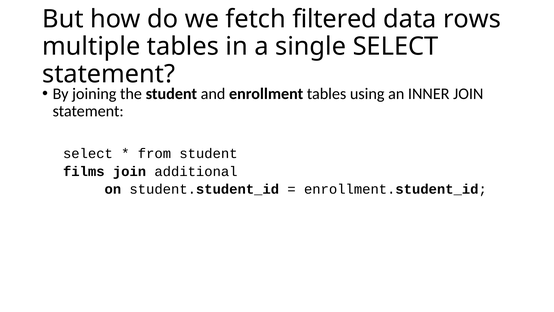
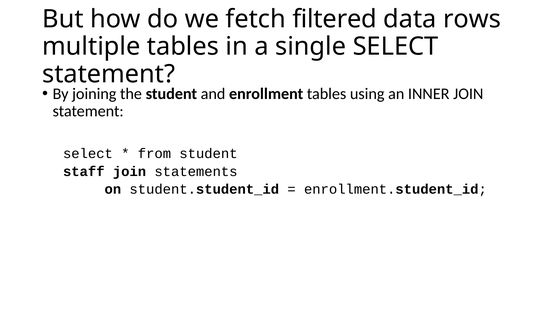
films: films -> staff
additional: additional -> statements
